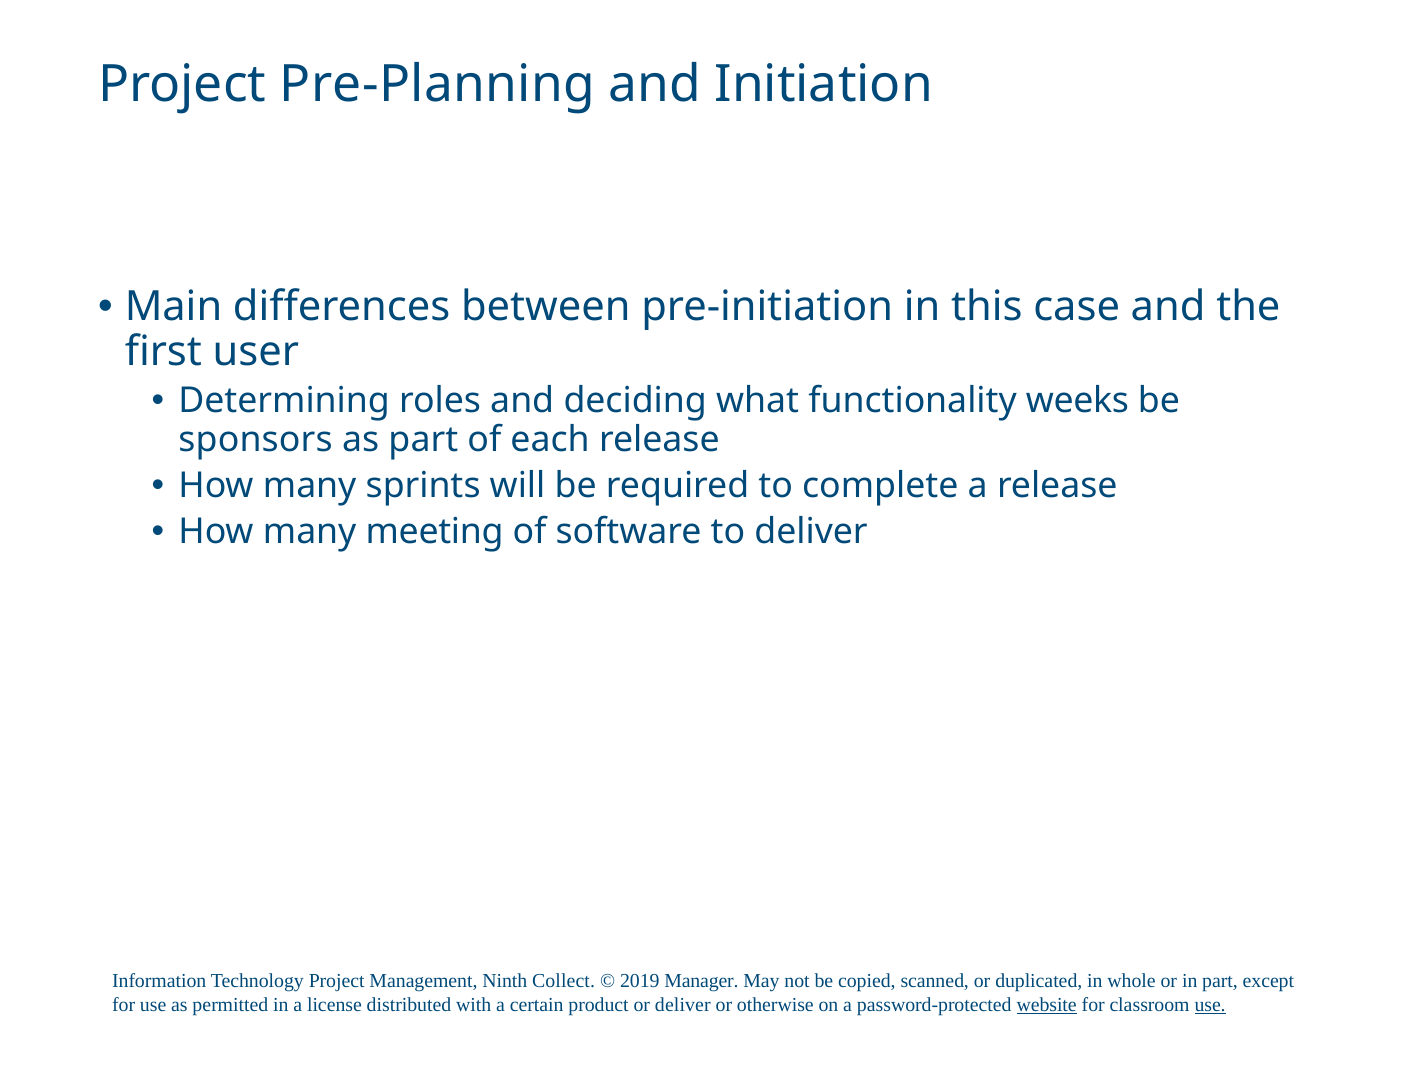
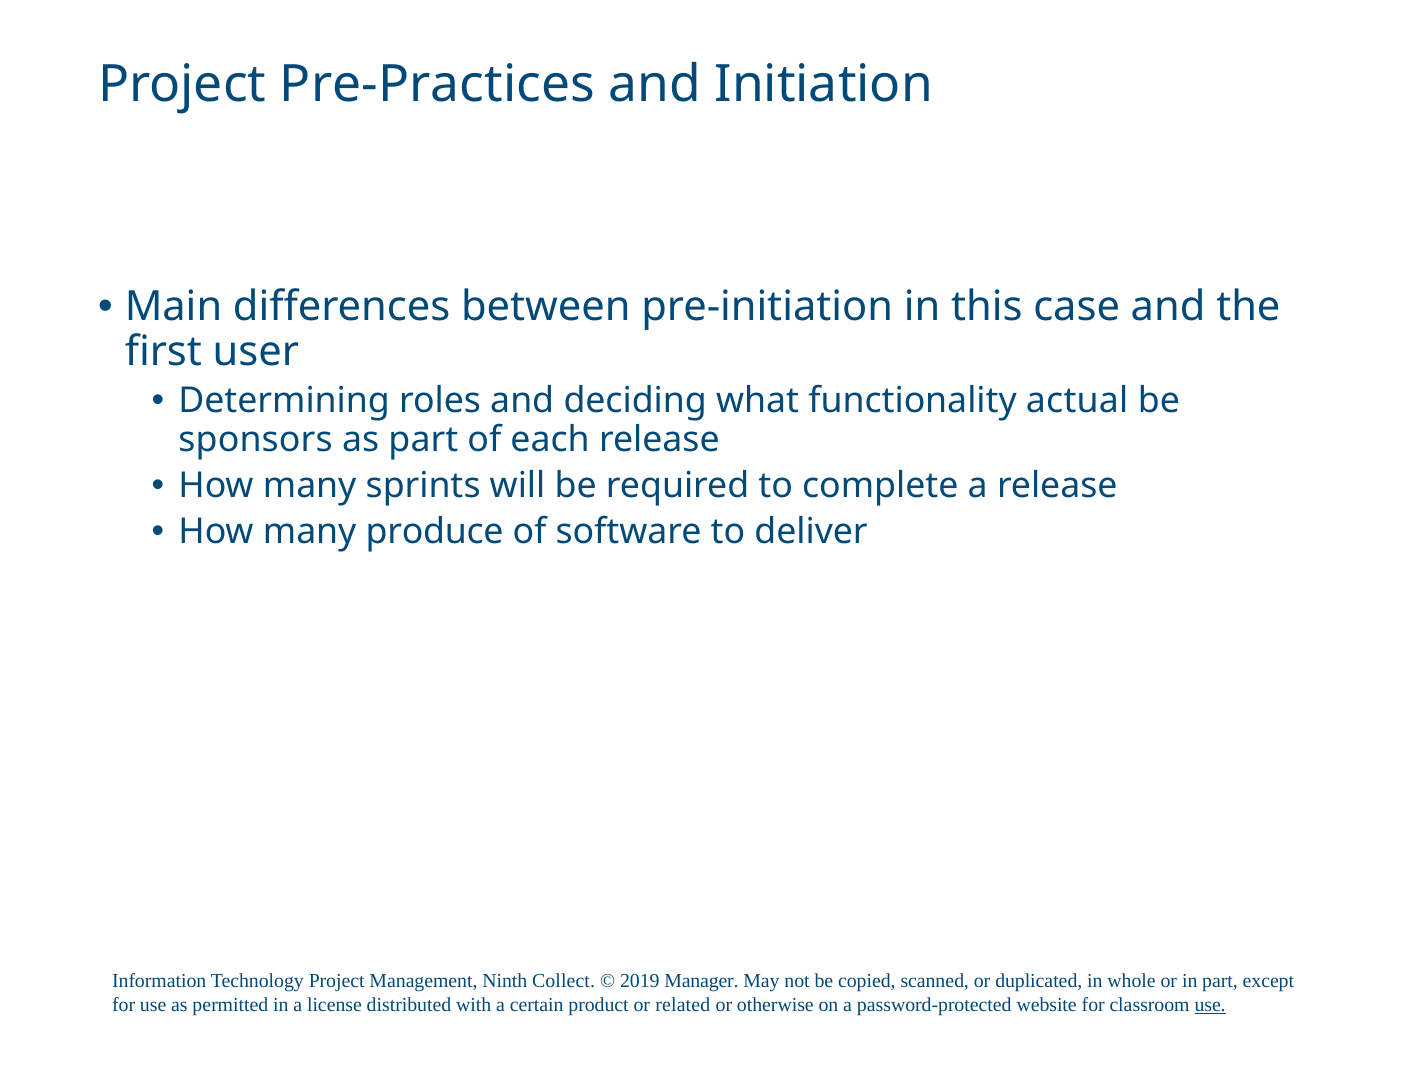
Pre-Planning: Pre-Planning -> Pre-Practices
weeks: weeks -> actual
meeting: meeting -> produce
or deliver: deliver -> related
website underline: present -> none
